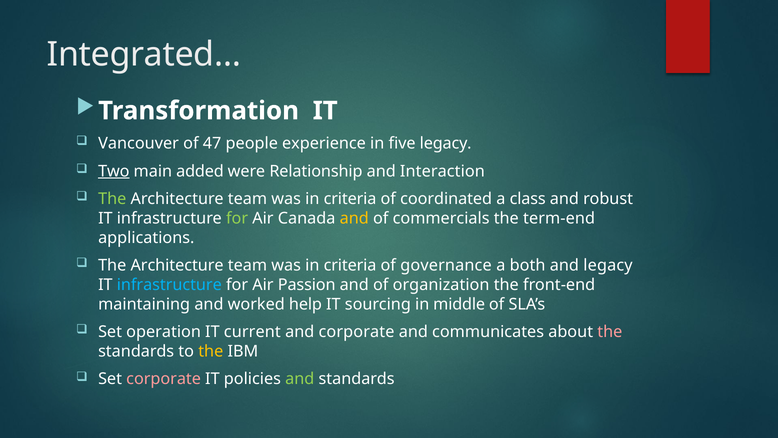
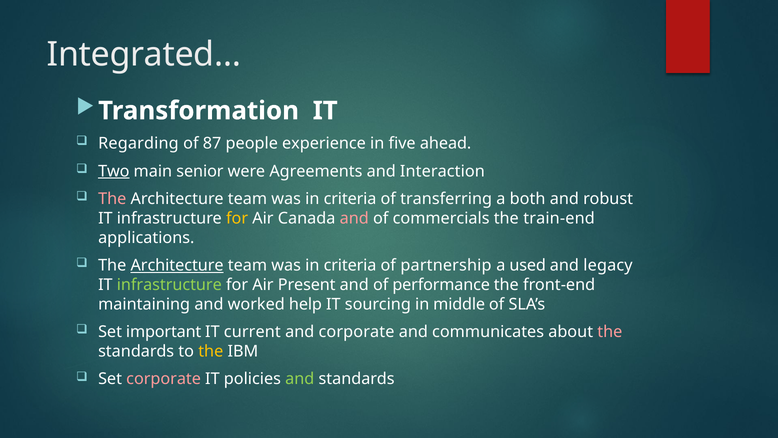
Vancouver: Vancouver -> Regarding
47: 47 -> 87
five legacy: legacy -> ahead
added: added -> senior
Relationship: Relationship -> Agreements
The at (112, 199) colour: light green -> pink
coordinated: coordinated -> transferring
class: class -> both
for at (237, 218) colour: light green -> yellow
and at (354, 218) colour: yellow -> pink
term-end: term-end -> train-end
Architecture at (177, 265) underline: none -> present
governance: governance -> partnership
both: both -> used
infrastructure at (169, 285) colour: light blue -> light green
Passion: Passion -> Present
organization: organization -> performance
operation: operation -> important
